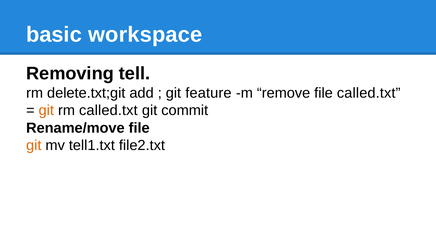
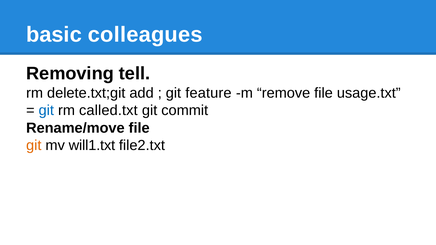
workspace: workspace -> colleagues
file called.txt: called.txt -> usage.txt
git at (46, 111) colour: orange -> blue
tell1.txt: tell1.txt -> will1.txt
